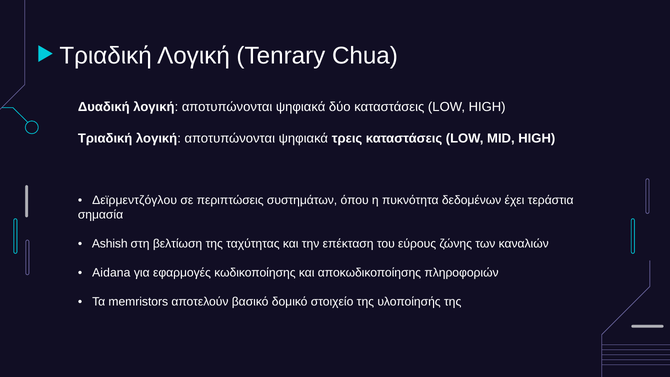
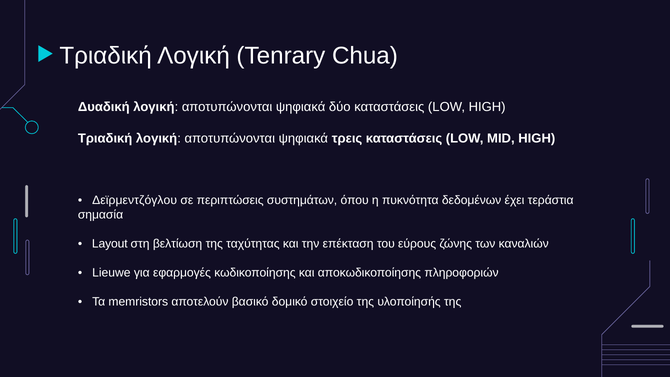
Ashish: Ashish -> Layout
Aidana: Aidana -> Lieuwe
